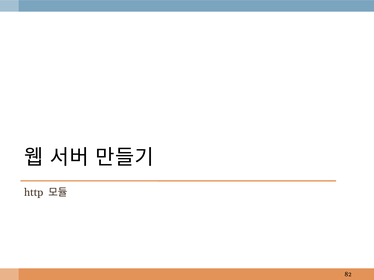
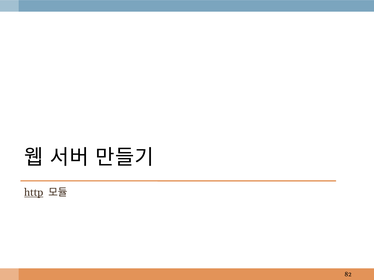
http underline: none -> present
